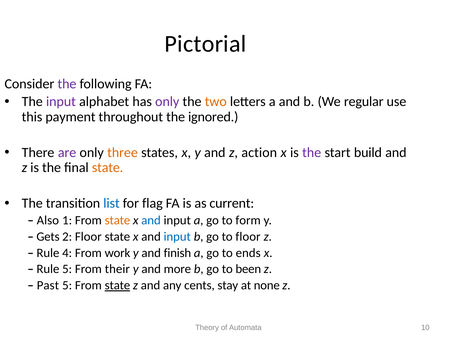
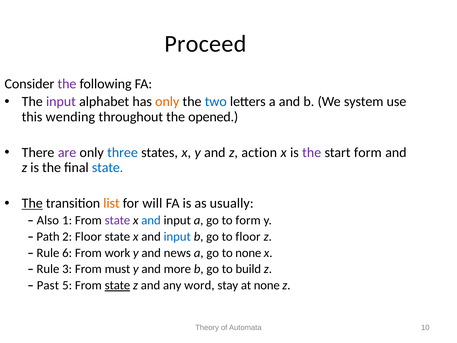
Pictorial: Pictorial -> Proceed
only at (167, 102) colour: purple -> orange
two colour: orange -> blue
regular: regular -> system
payment: payment -> wending
ignored: ignored -> opened
three colour: orange -> blue
start build: build -> form
state at (108, 167) colour: orange -> blue
The at (32, 203) underline: none -> present
list colour: blue -> orange
flag: flag -> will
current: current -> usually
state at (117, 220) colour: orange -> purple
Gets: Gets -> Path
4: 4 -> 6
finish: finish -> news
to ends: ends -> none
Rule 5: 5 -> 3
their: their -> must
been: been -> build
cents: cents -> word
